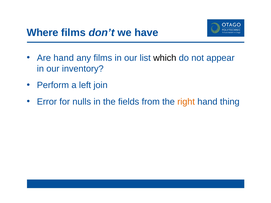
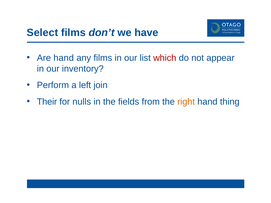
Where: Where -> Select
which colour: black -> red
Error: Error -> Their
